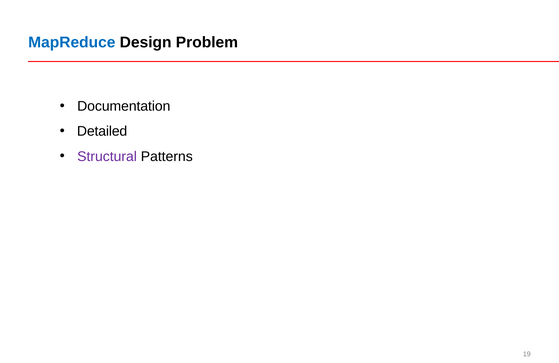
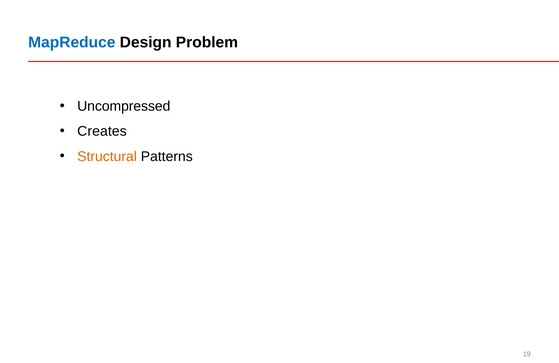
Documentation: Documentation -> Uncompressed
Detailed: Detailed -> Creates
Structural colour: purple -> orange
